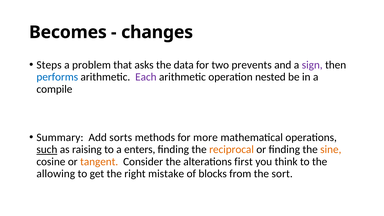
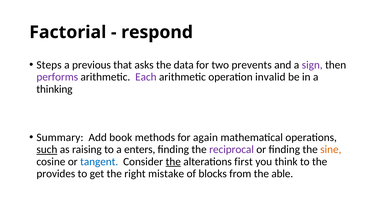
Becomes: Becomes -> Factorial
changes: changes -> respond
problem: problem -> previous
performs colour: blue -> purple
nested: nested -> invalid
compile: compile -> thinking
sorts: sorts -> book
more: more -> again
reciprocal colour: orange -> purple
tangent colour: orange -> blue
the at (173, 162) underline: none -> present
allowing: allowing -> provides
sort: sort -> able
